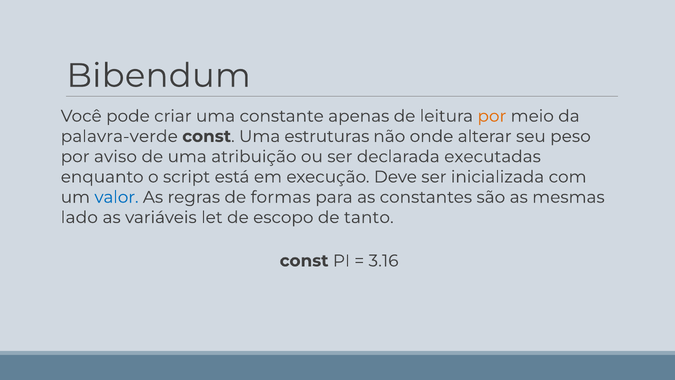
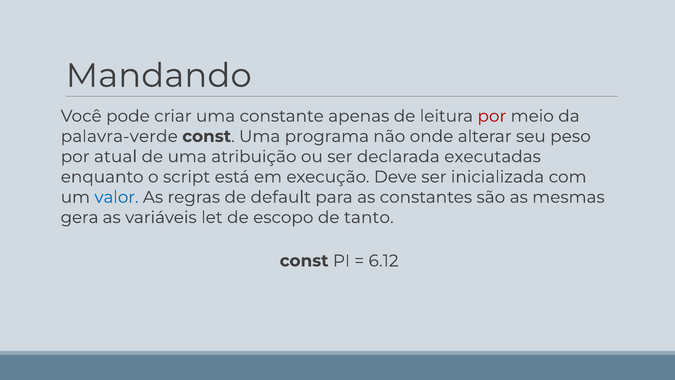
Bibendum: Bibendum -> Mandando
por at (492, 116) colour: orange -> red
estruturas: estruturas -> programa
aviso: aviso -> atual
formas: formas -> default
lado: lado -> gera
3.16: 3.16 -> 6.12
